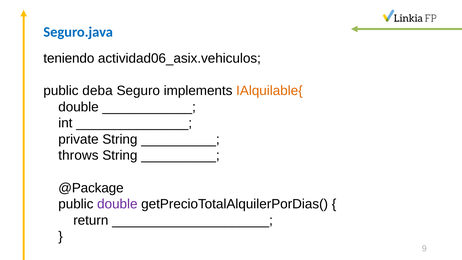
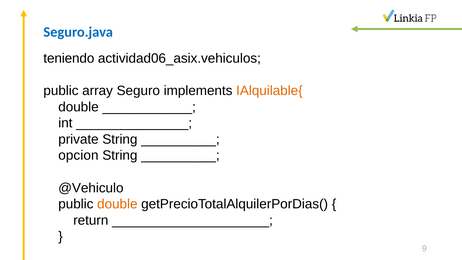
deba: deba -> array
throws: throws -> opcion
@Package: @Package -> @Vehiculo
double at (117, 204) colour: purple -> orange
